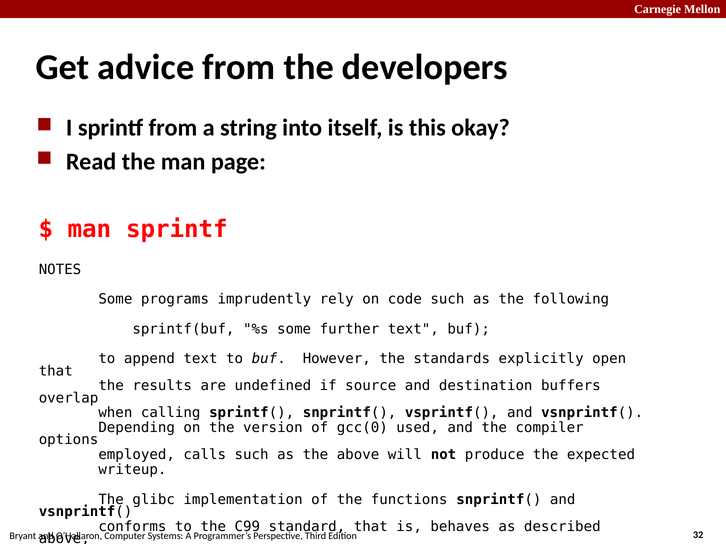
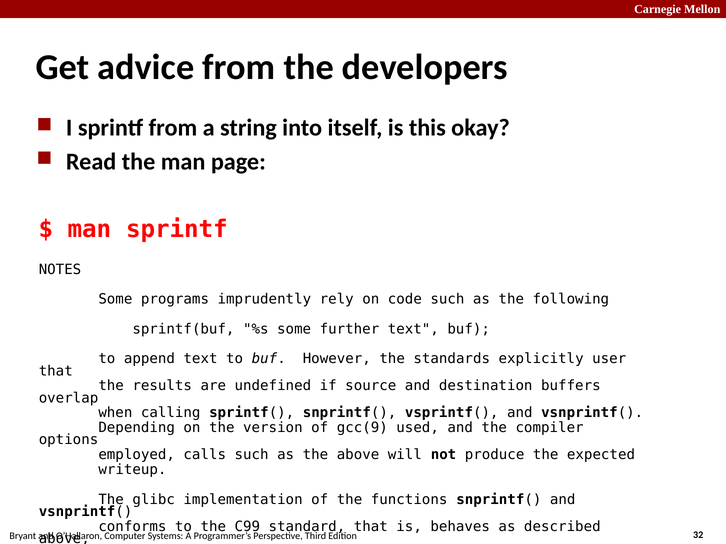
open: open -> user
gcc(0: gcc(0 -> gcc(9
